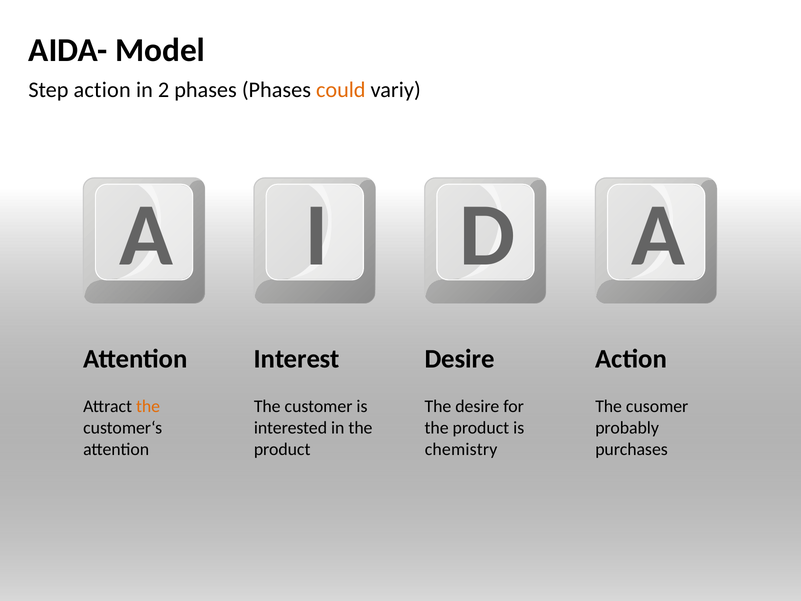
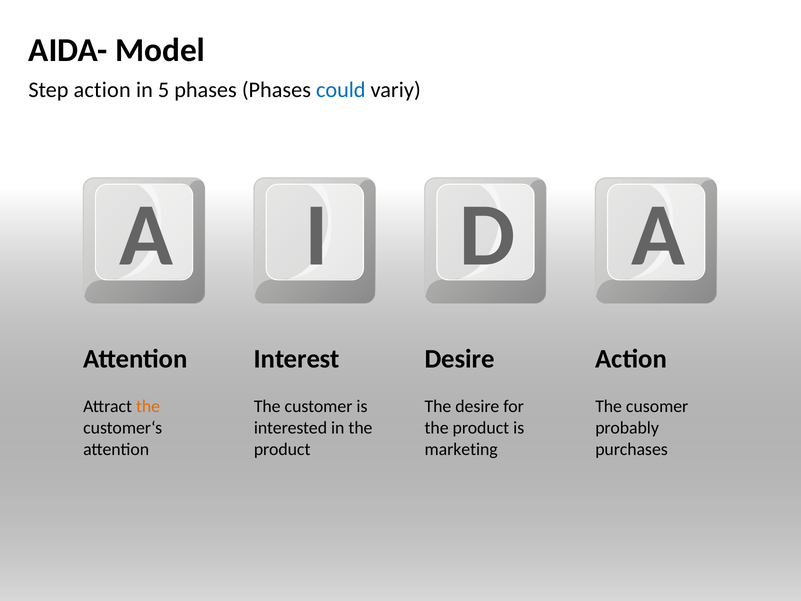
2: 2 -> 5
could colour: orange -> blue
chemistry: chemistry -> marketing
